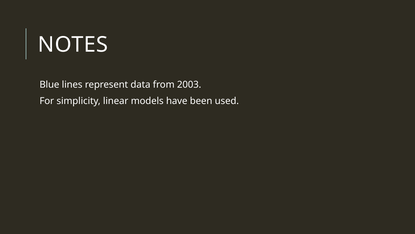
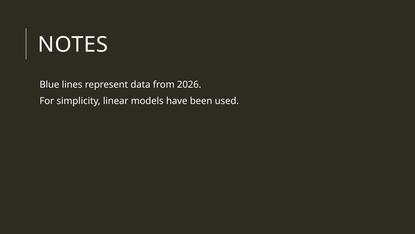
2003: 2003 -> 2026
